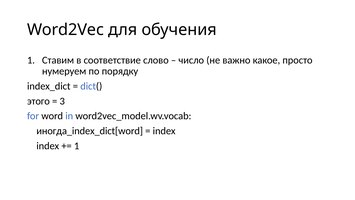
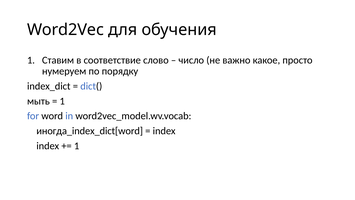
этого: этого -> мыть
3 at (62, 101): 3 -> 1
